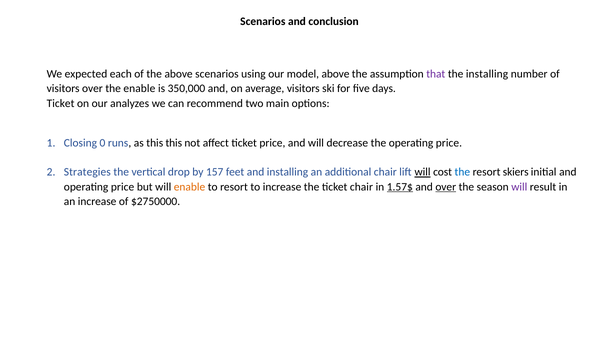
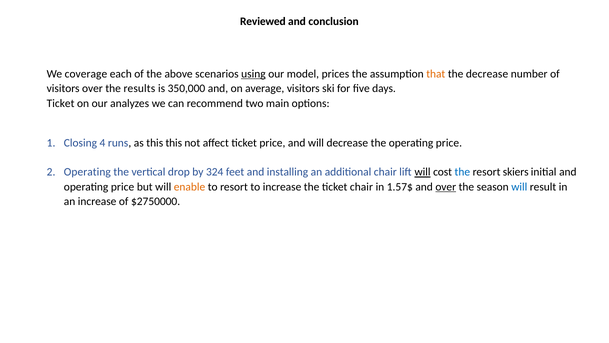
Scenarios at (263, 21): Scenarios -> Reviewed
expected: expected -> coverage
using underline: none -> present
model above: above -> prices
that colour: purple -> orange
the installing: installing -> decrease
the enable: enable -> results
0: 0 -> 4
Strategies at (87, 172): Strategies -> Operating
157: 157 -> 324
1.57$ underline: present -> none
will at (519, 187) colour: purple -> blue
